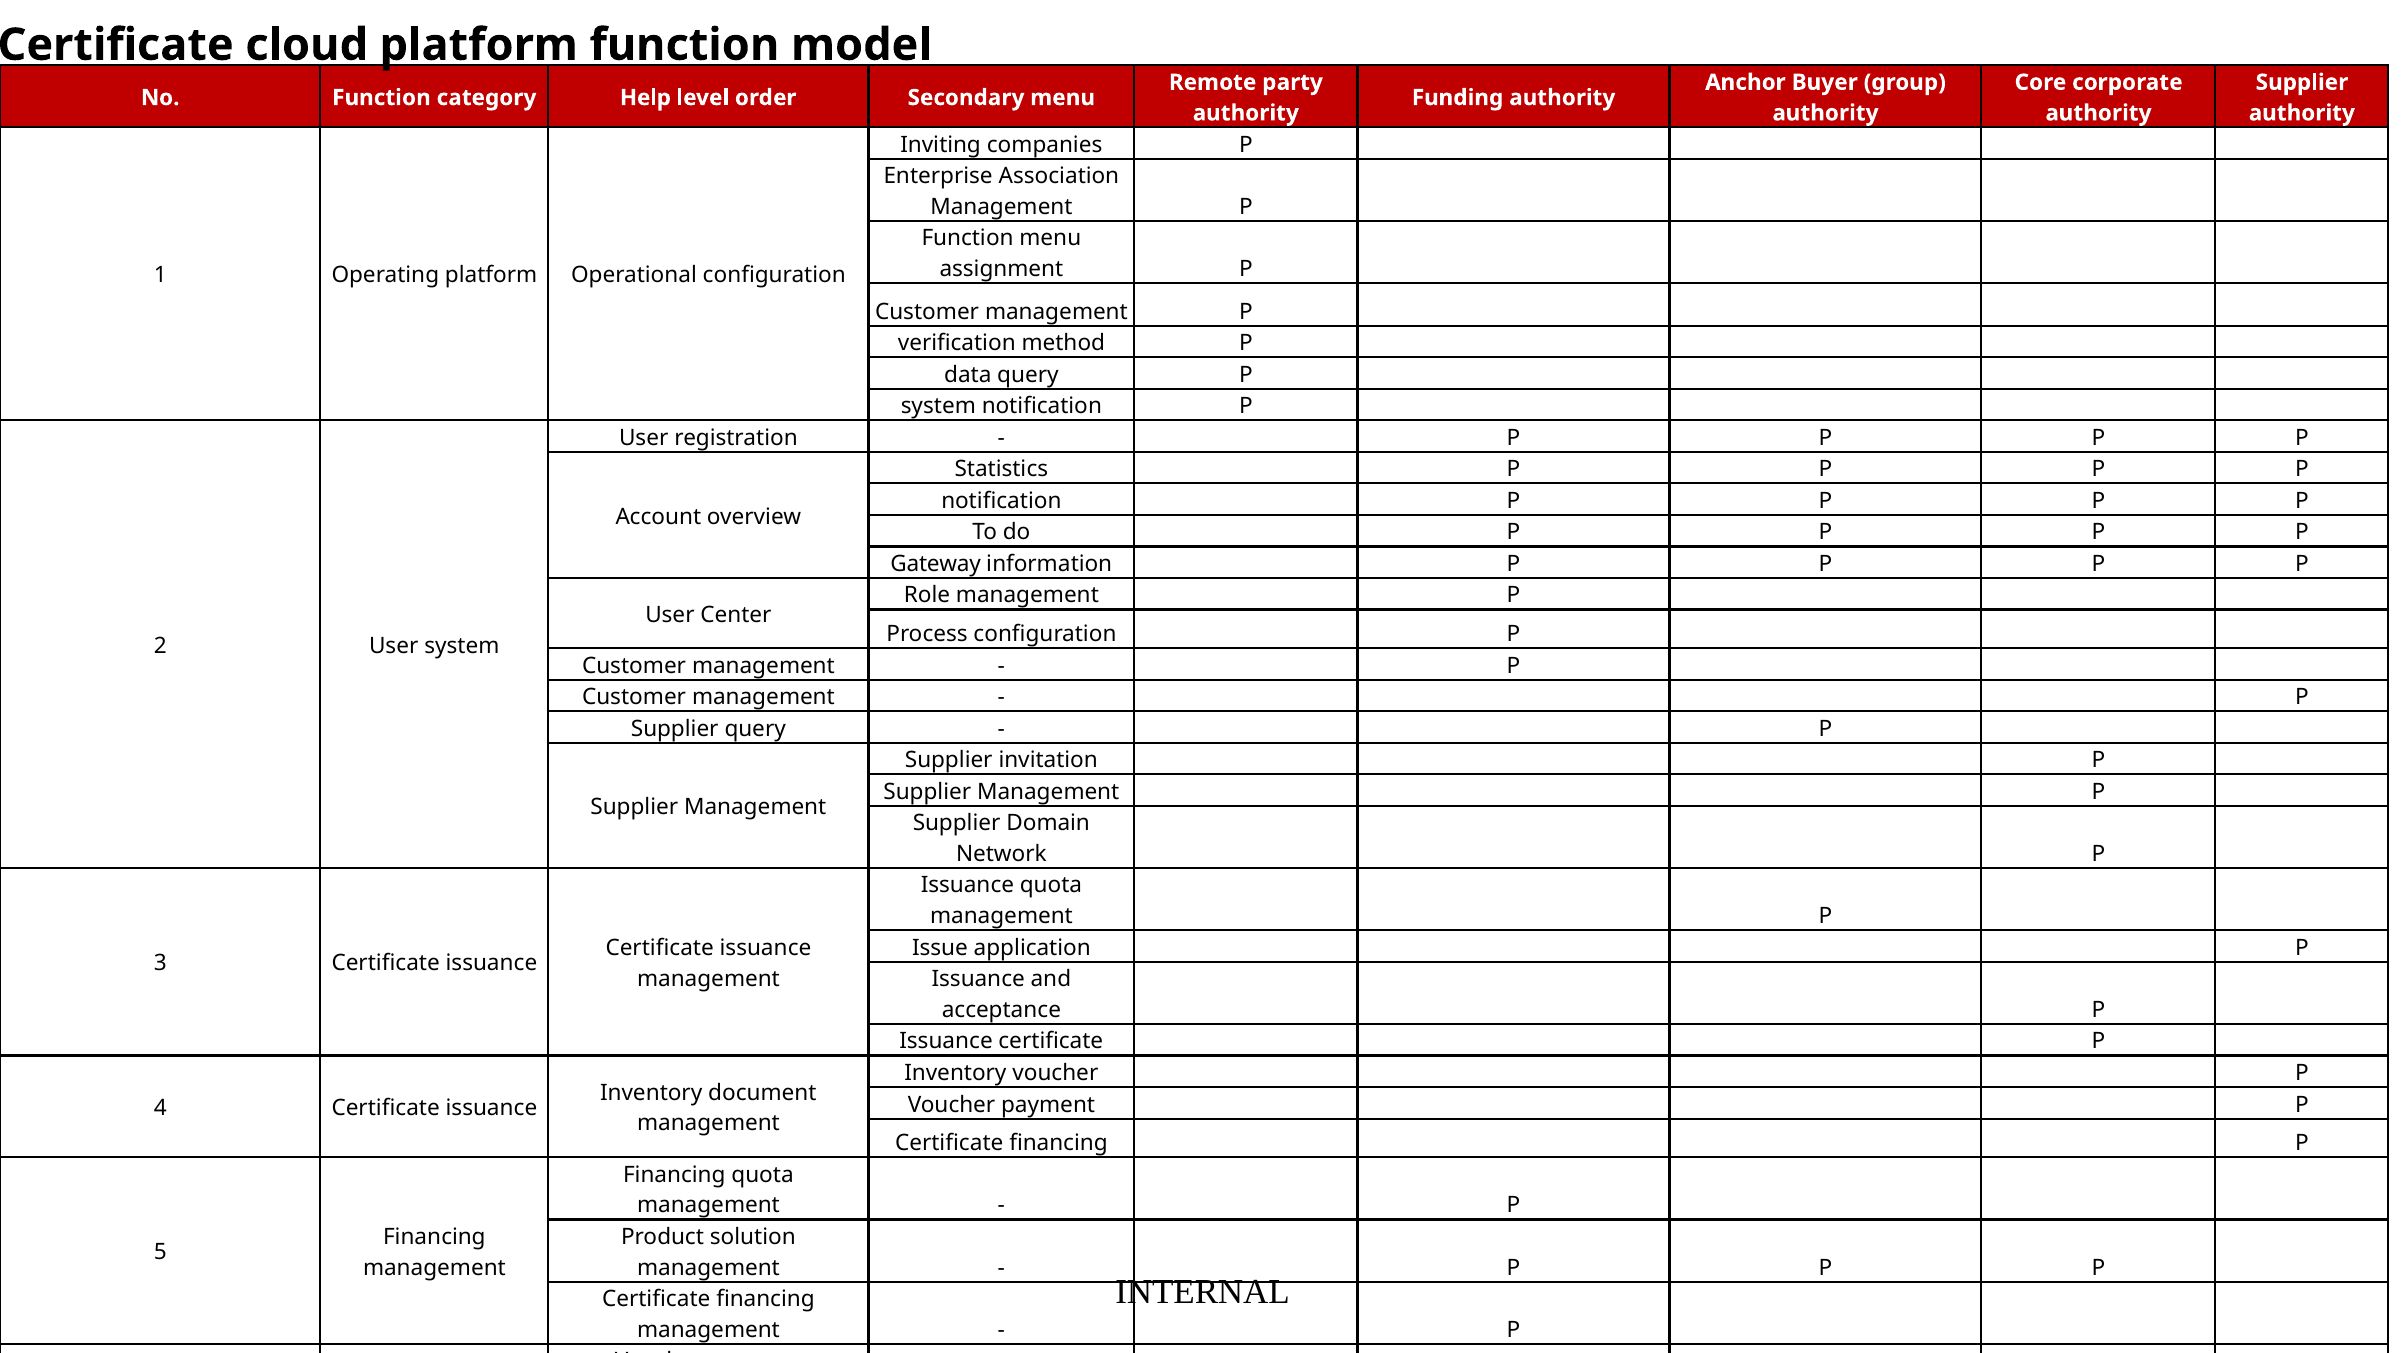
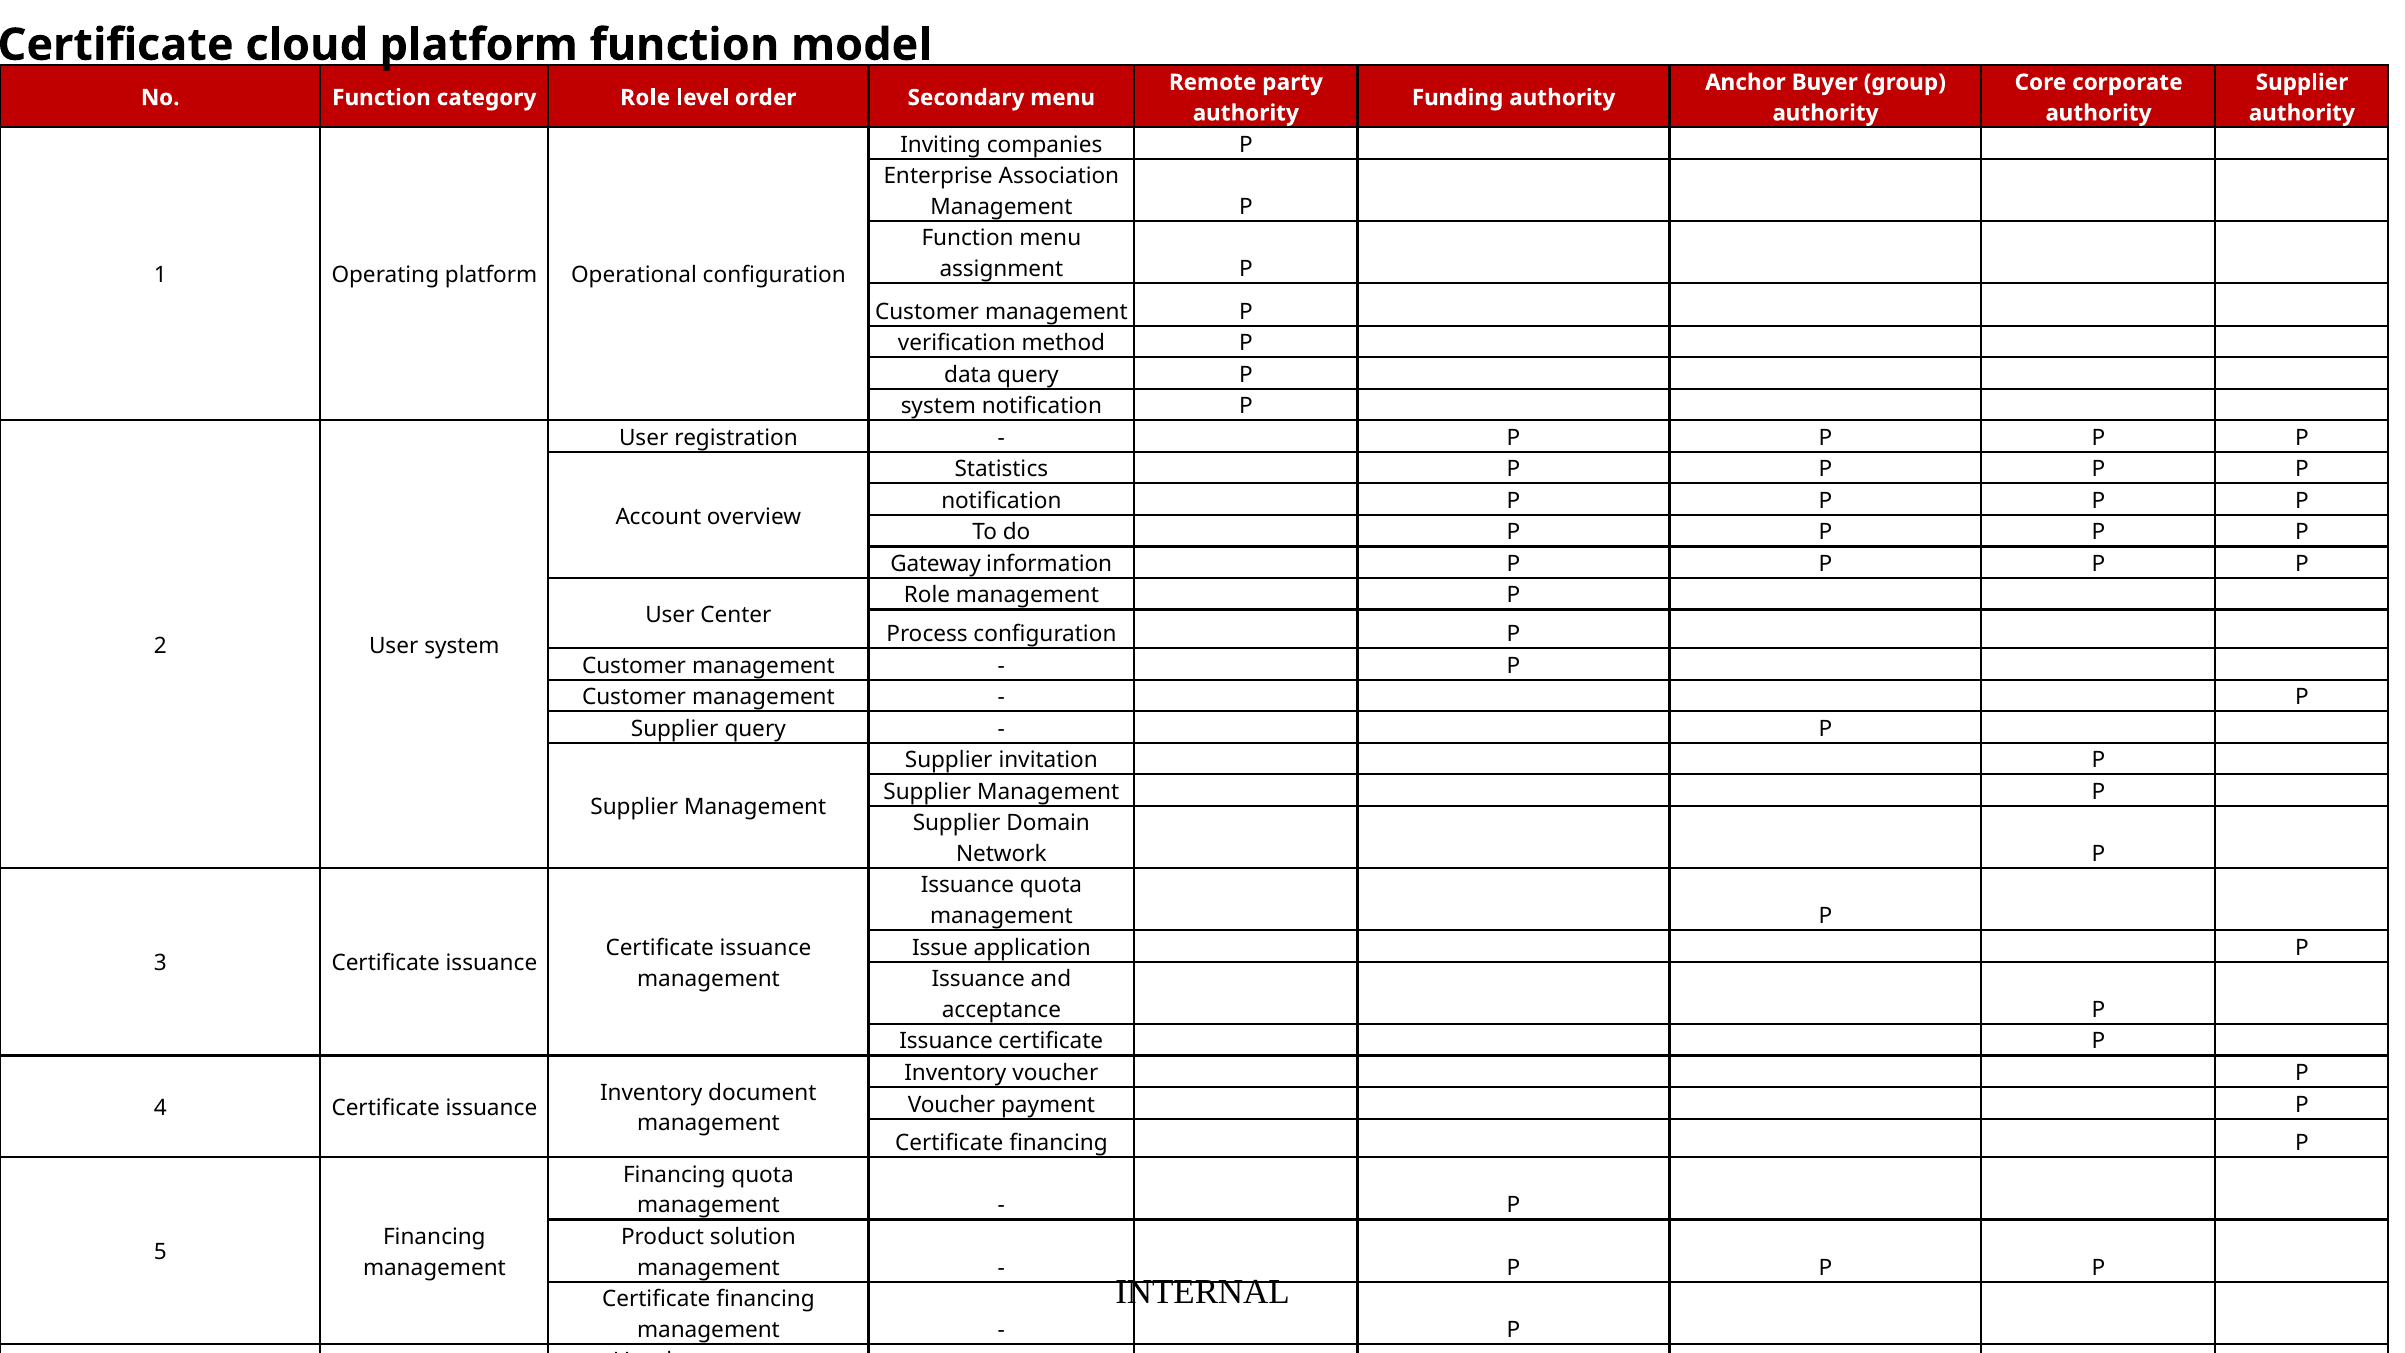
category Help: Help -> Role
